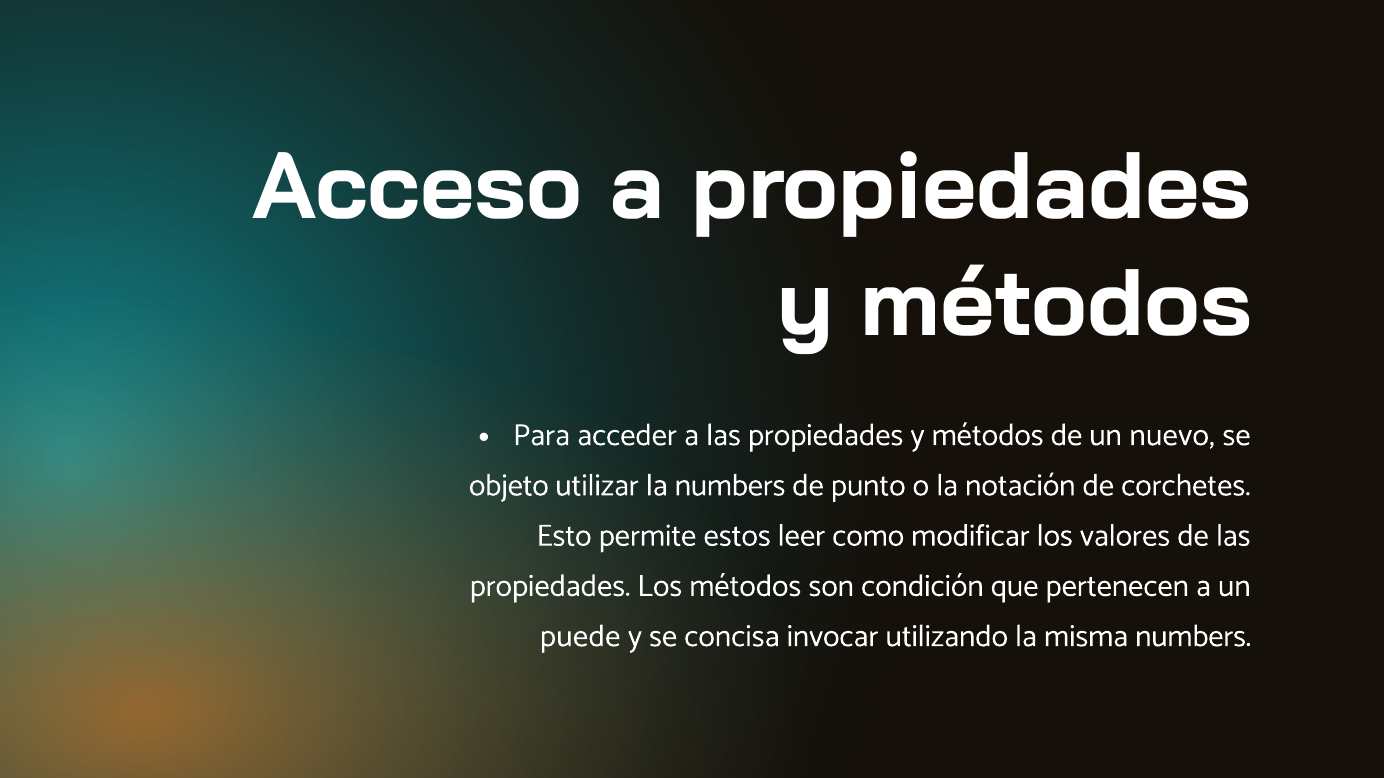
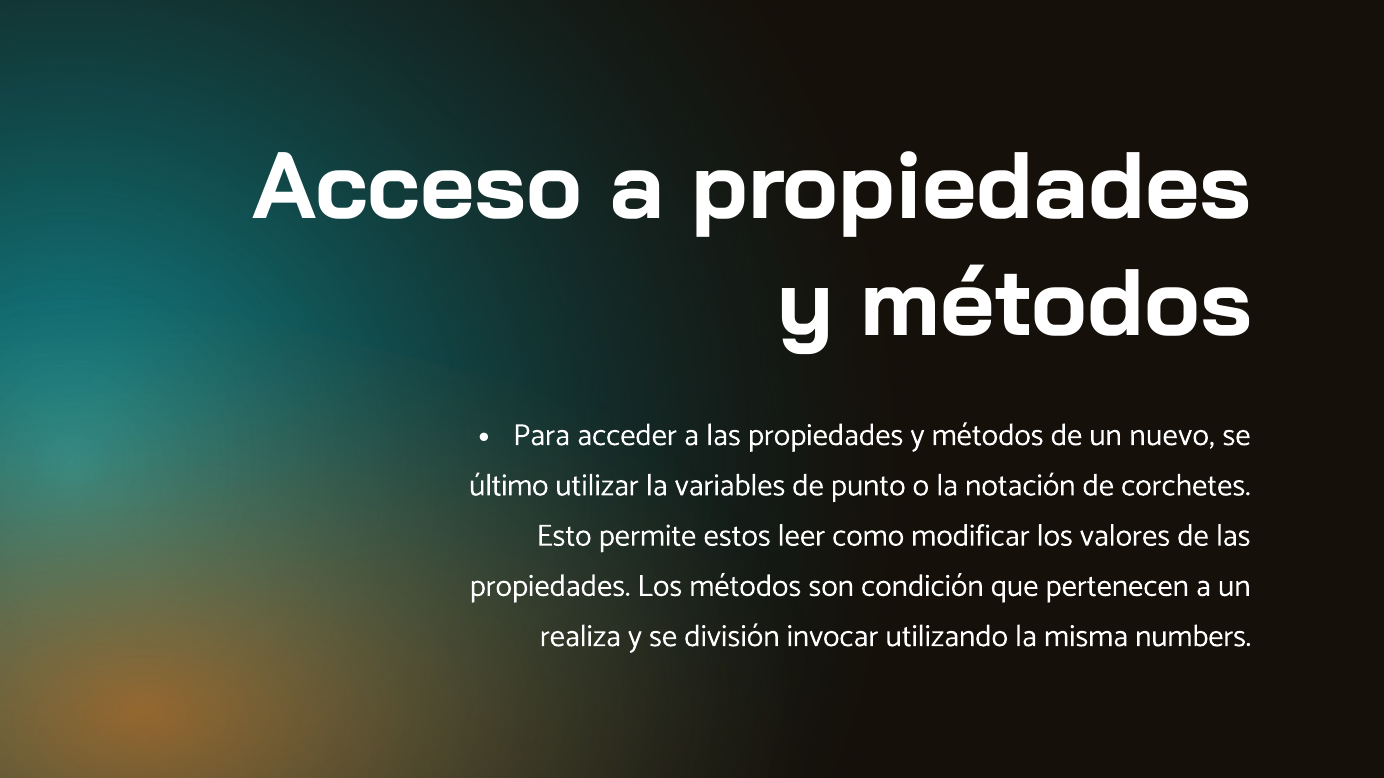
objeto: objeto -> último
la numbers: numbers -> variables
puede: puede -> realiza
concisa: concisa -> división
